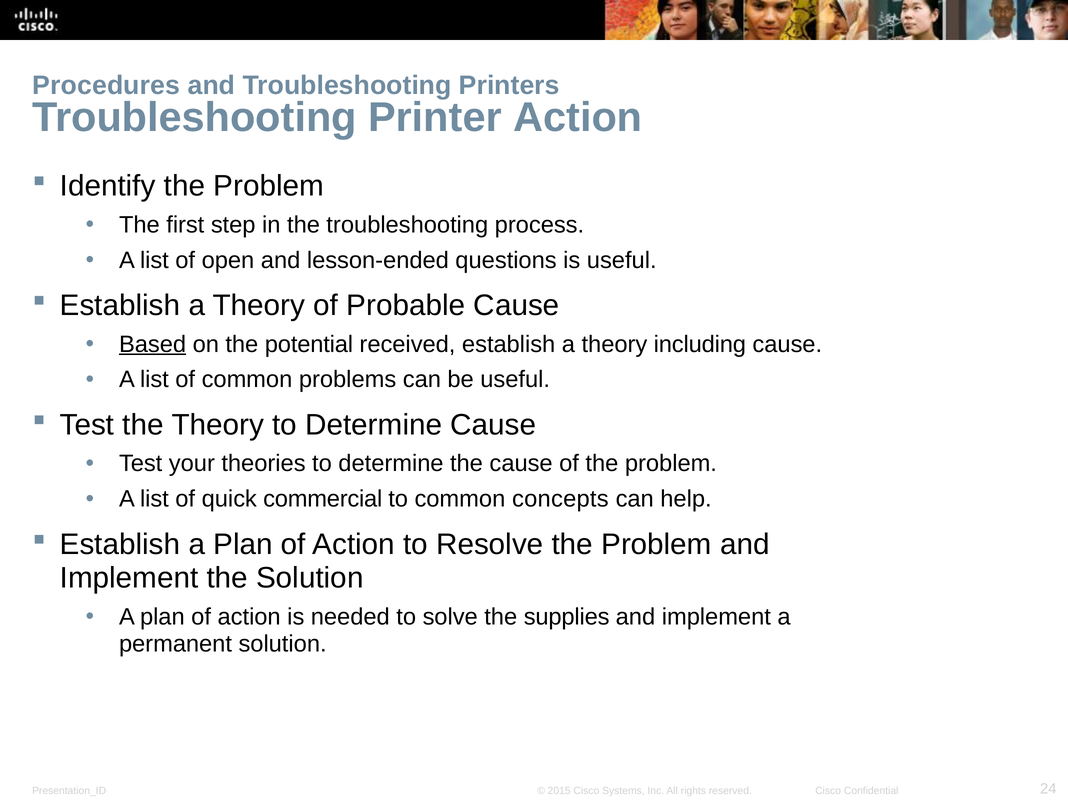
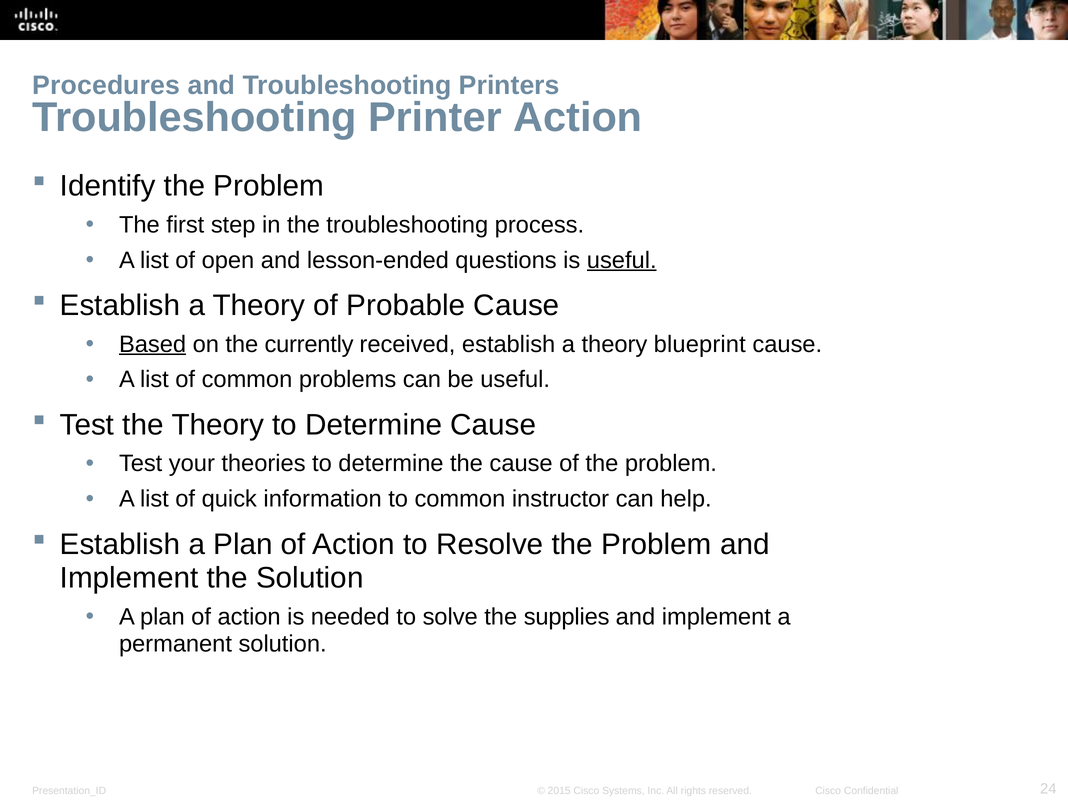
useful at (622, 260) underline: none -> present
potential: potential -> currently
including: including -> blueprint
commercial: commercial -> information
concepts: concepts -> instructor
